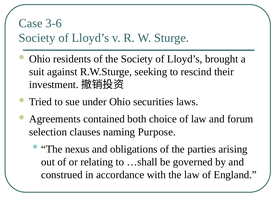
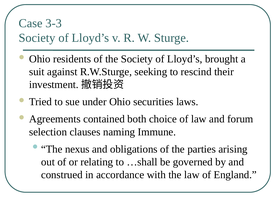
3-6: 3-6 -> 3-3
Purpose: Purpose -> Immune
